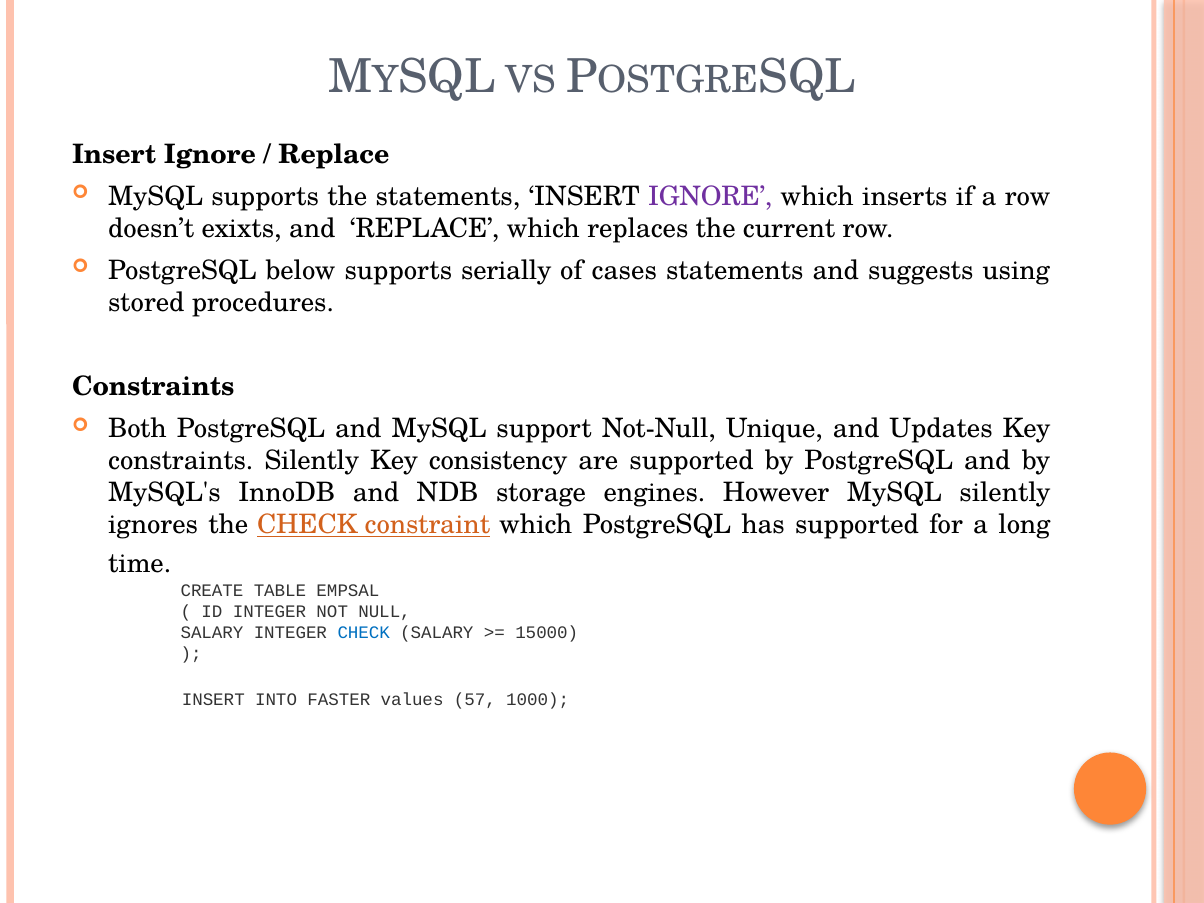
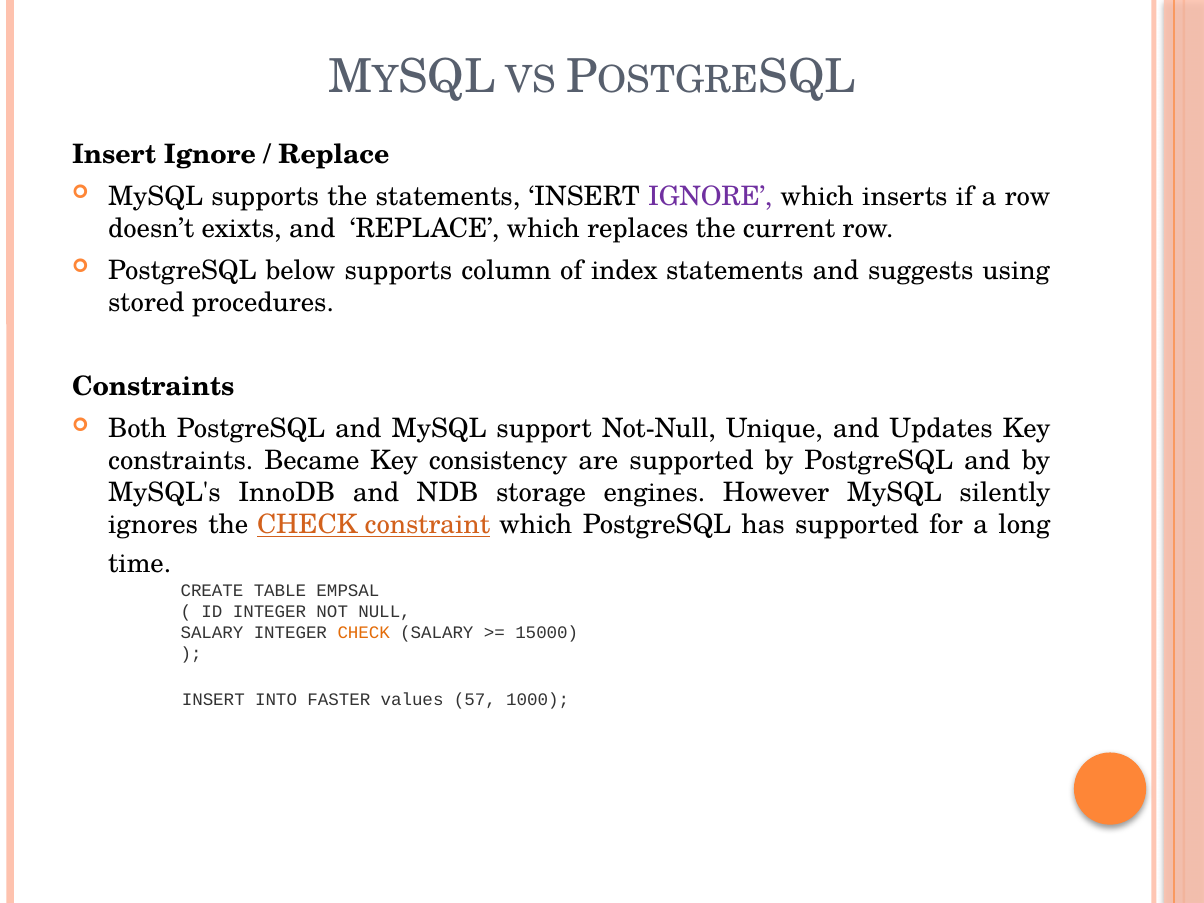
serially: serially -> column
cases: cases -> index
constraints Silently: Silently -> Became
CHECK at (364, 633) colour: blue -> orange
